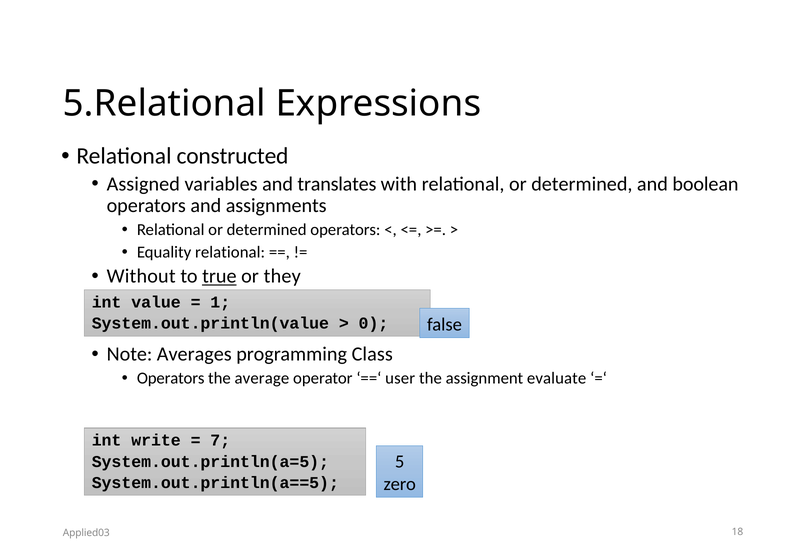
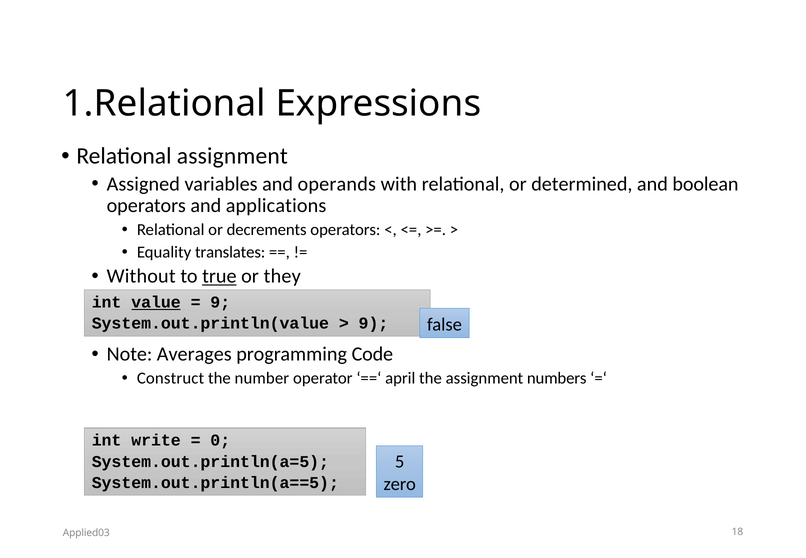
5.Relational: 5.Relational -> 1.Relational
Relational constructed: constructed -> assignment
translates: translates -> operands
assignments: assignments -> applications
determined at (267, 230): determined -> decrements
Equality relational: relational -> translates
value underline: none -> present
1 at (220, 302): 1 -> 9
0 at (373, 323): 0 -> 9
Class: Class -> Code
Operators at (171, 378): Operators -> Construct
average: average -> number
user: user -> april
evaluate: evaluate -> numbers
7: 7 -> 0
